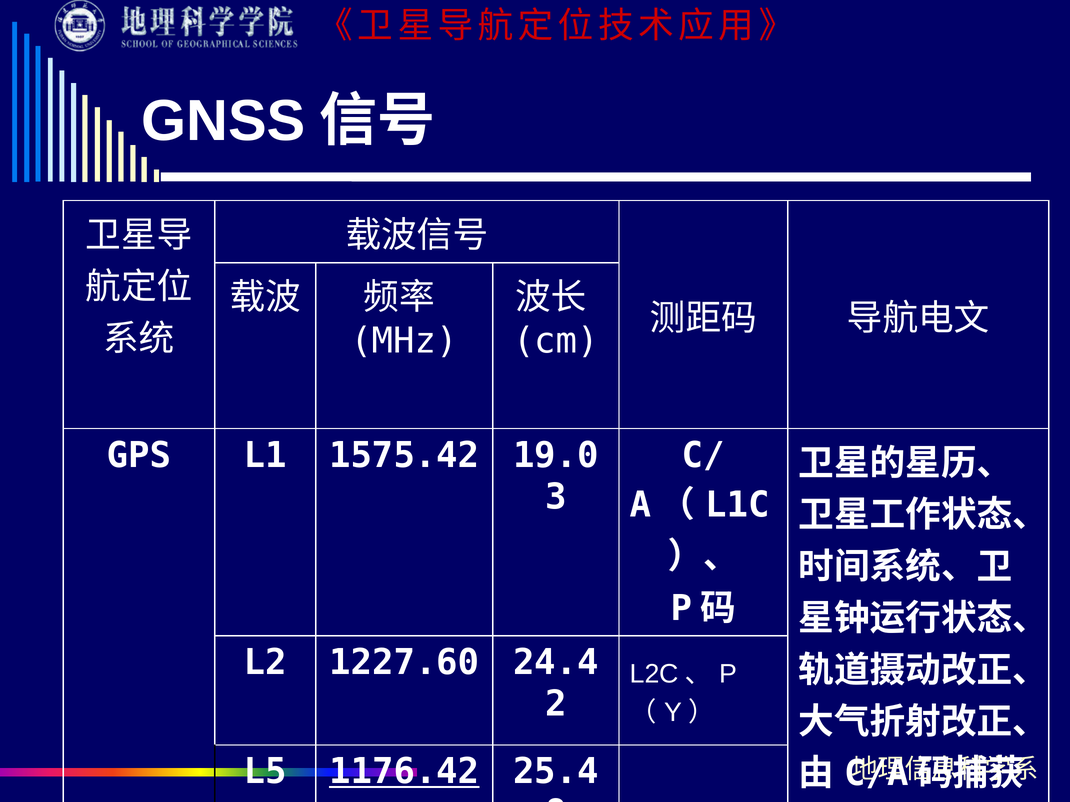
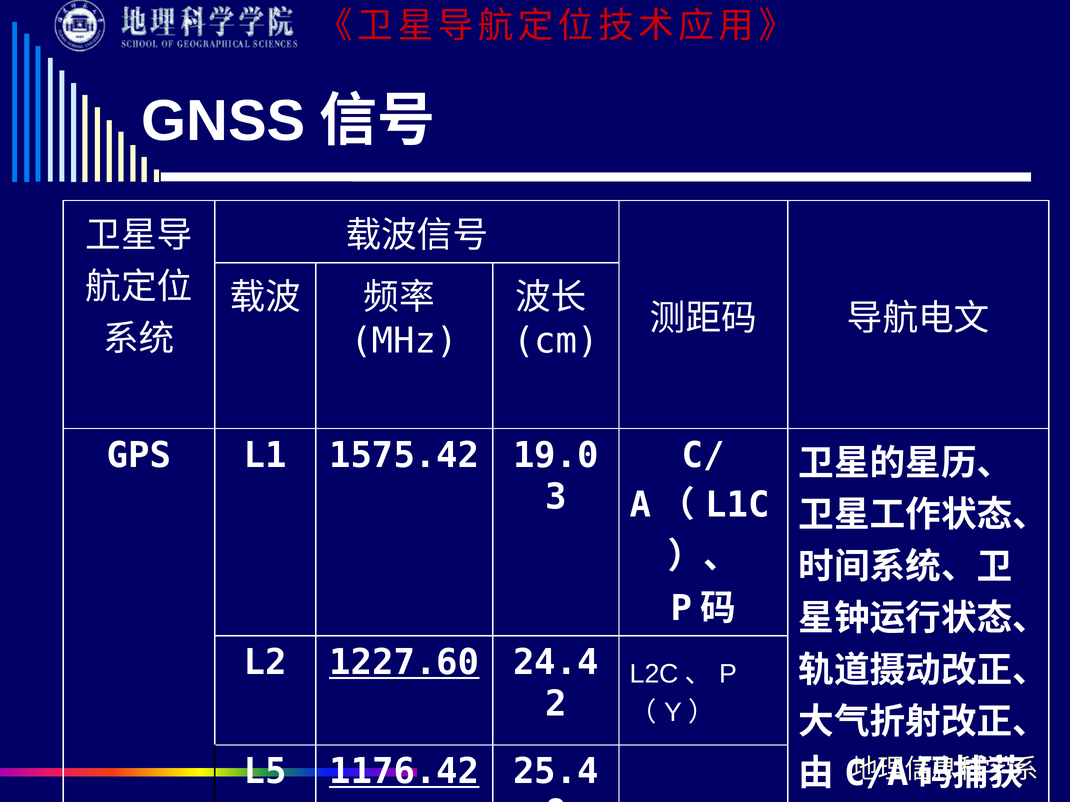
1227.60 underline: none -> present
